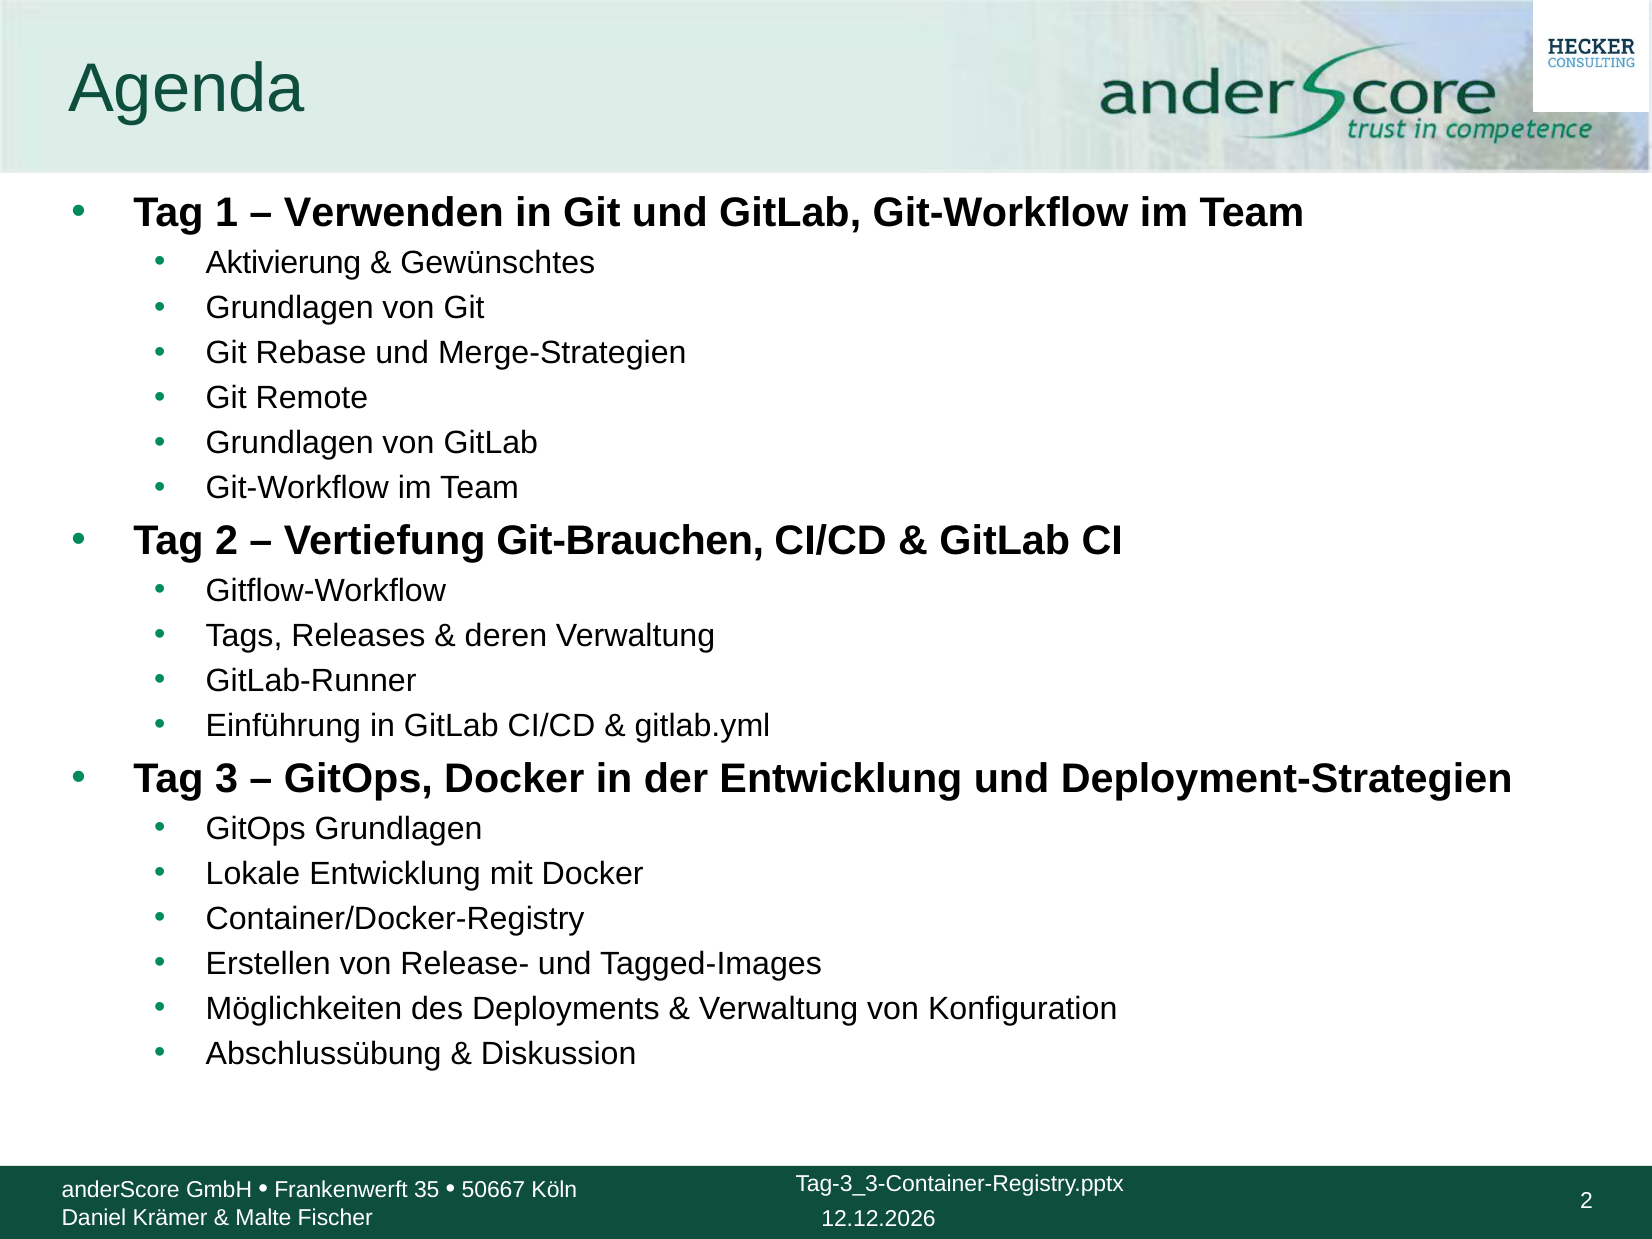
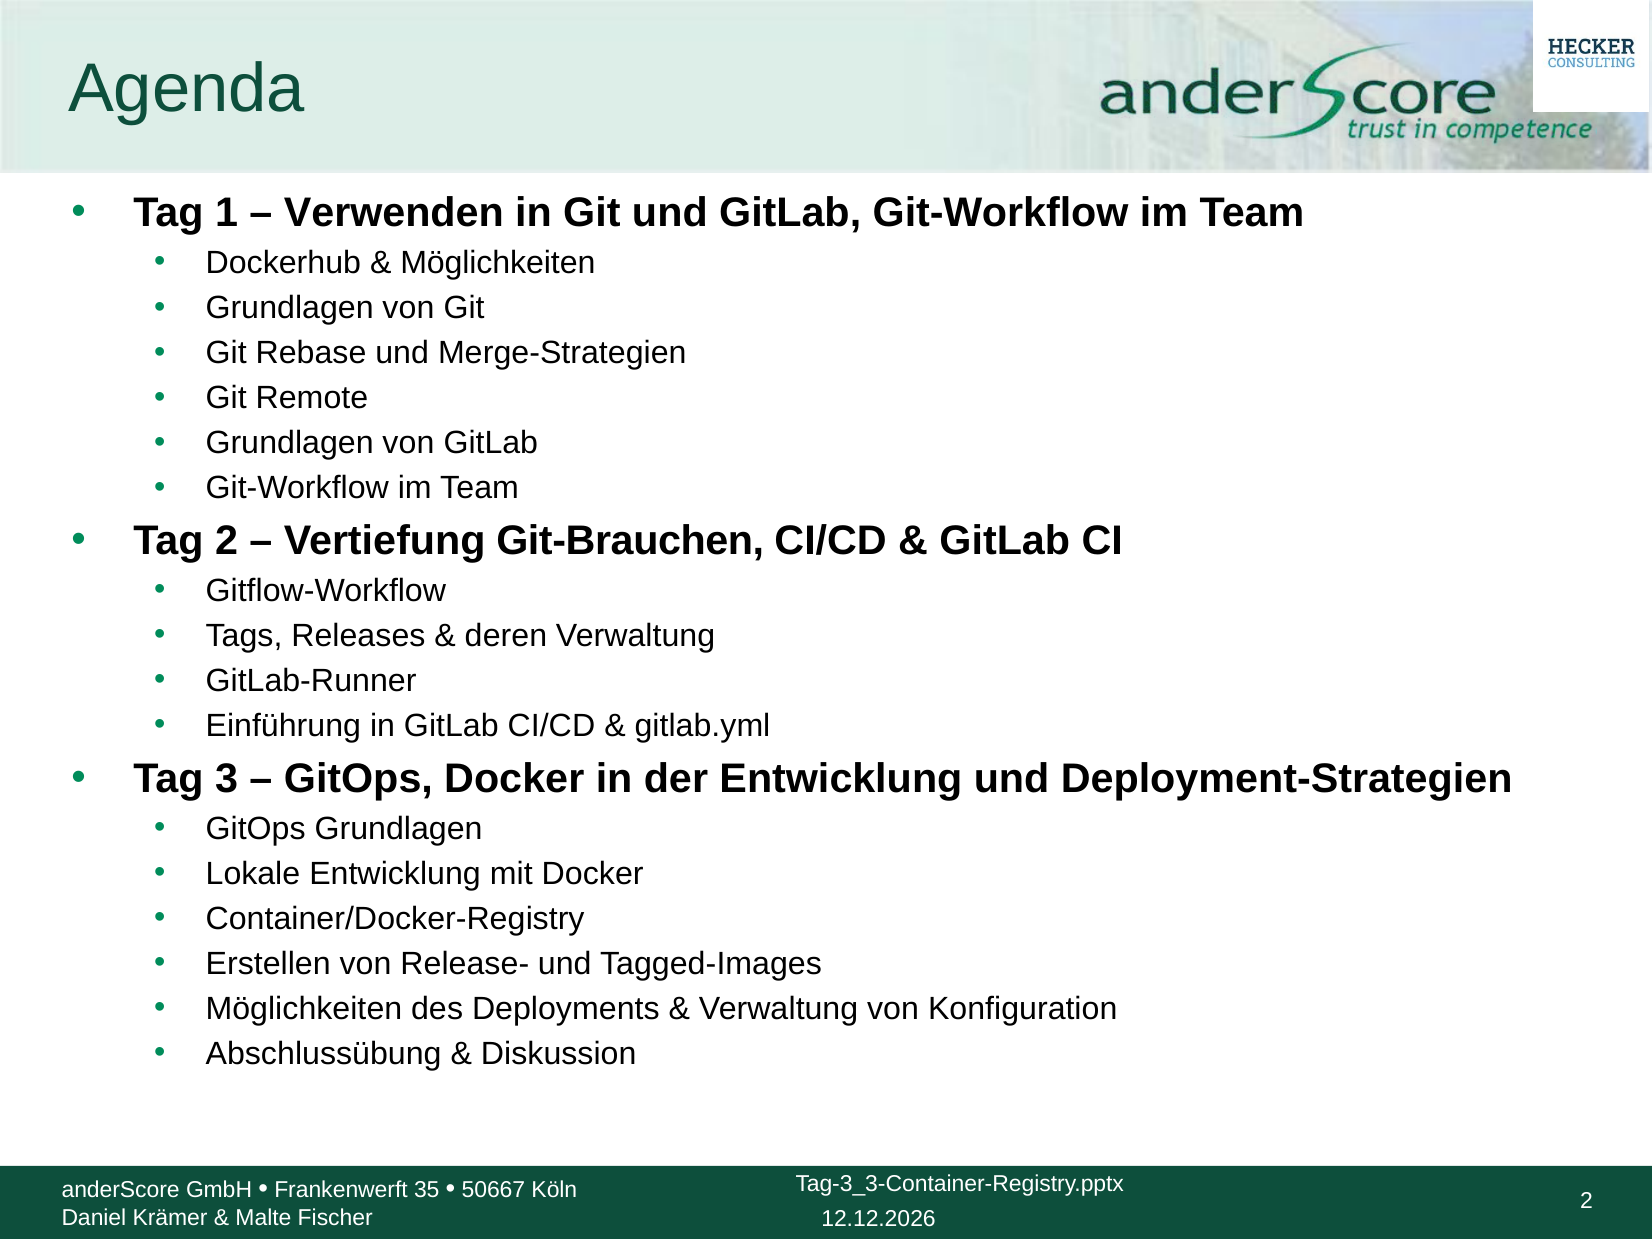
Aktivierung: Aktivierung -> Dockerhub
Gewünschtes at (498, 263): Gewünschtes -> Möglichkeiten
